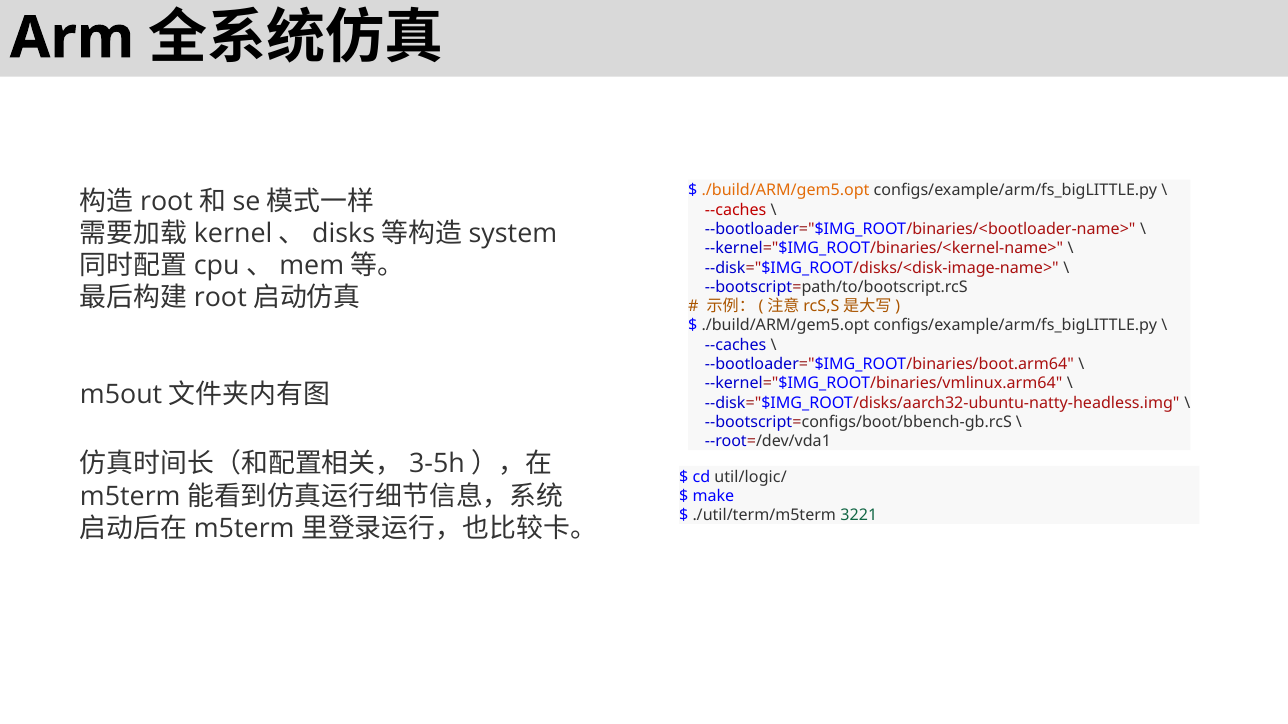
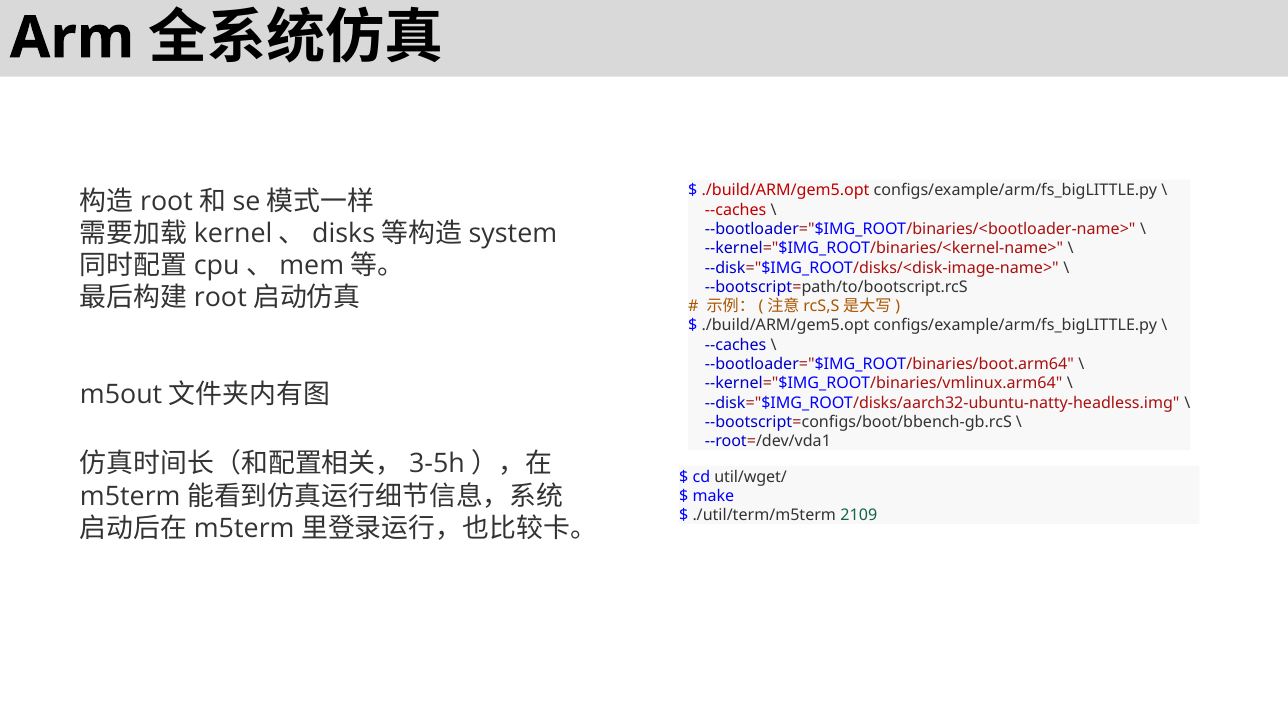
./build/ARM/gem5.opt at (786, 191) colour: orange -> red
util/logic/: util/logic/ -> util/wget/
3221: 3221 -> 2109
